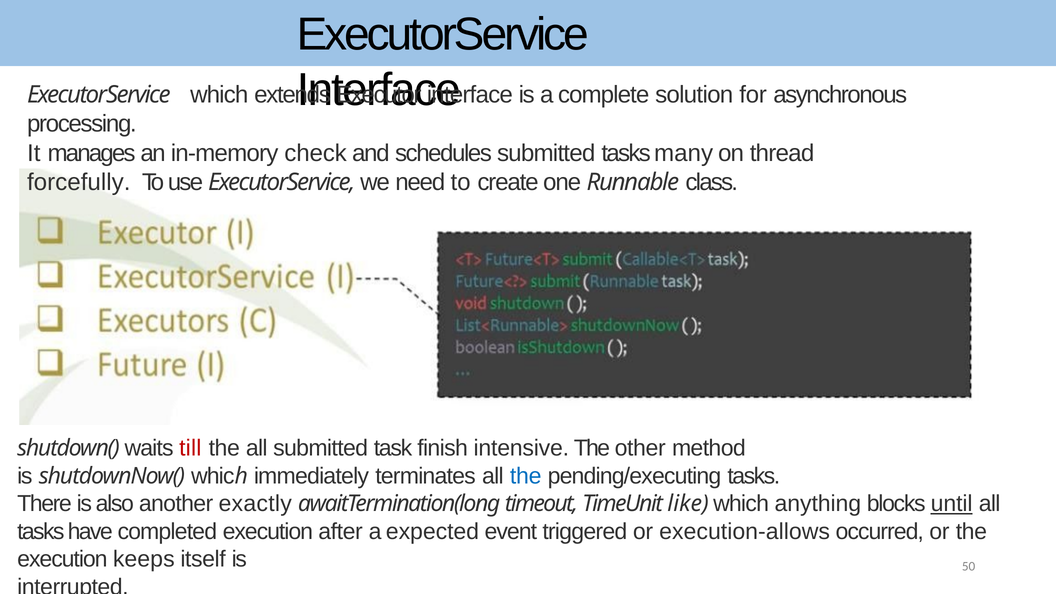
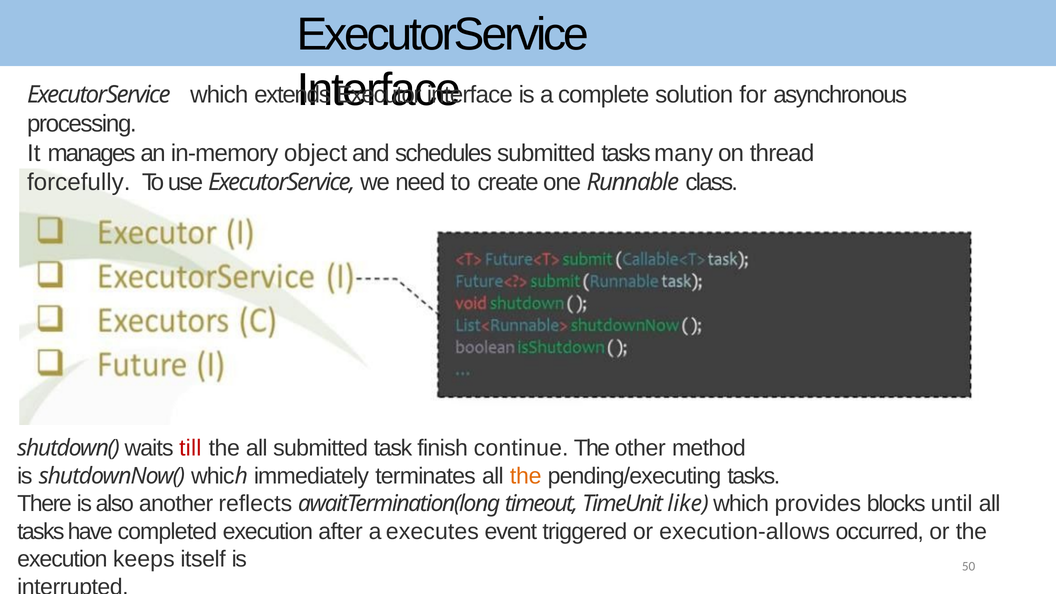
check: check -> object
intensive: intensive -> continue
the at (526, 476) colour: blue -> orange
exactly: exactly -> reflects
anything: anything -> provides
until underline: present -> none
expected: expected -> executes
